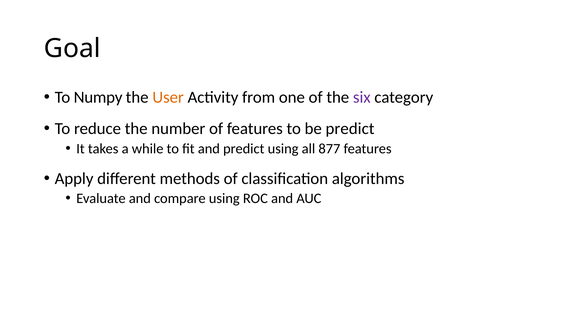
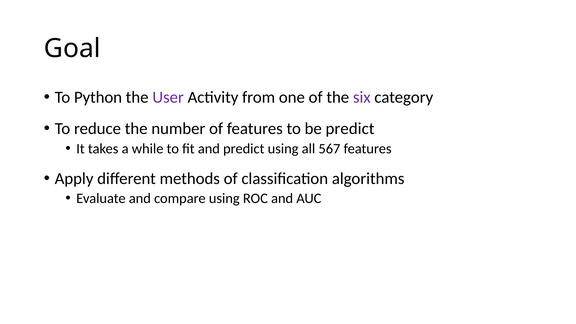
Numpy: Numpy -> Python
User colour: orange -> purple
877: 877 -> 567
